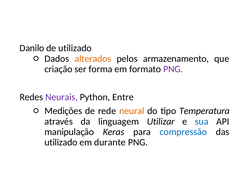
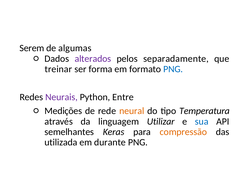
Danilo: Danilo -> Serem
de utilizado: utilizado -> algumas
alterados colour: orange -> purple
armazenamento: armazenamento -> separadamente
criação: criação -> treinar
PNG at (173, 69) colour: purple -> blue
manipulação: manipulação -> semelhantes
compressão colour: blue -> orange
utilizado at (61, 142): utilizado -> utilizada
